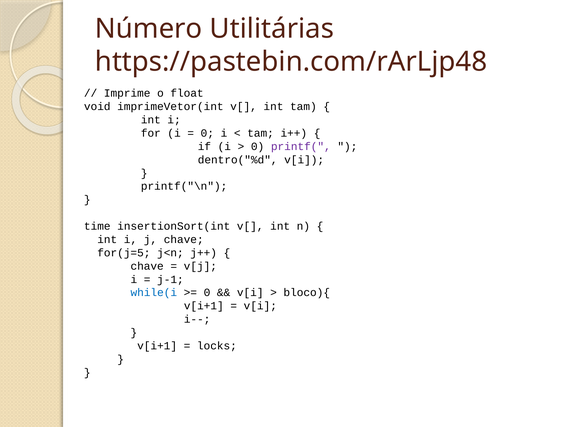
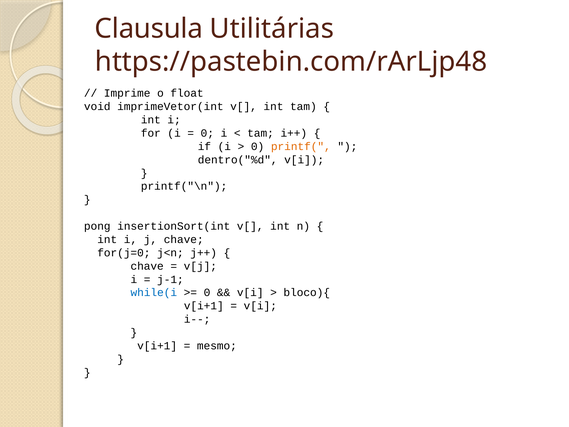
Número: Número -> Clausula
printf( colour: purple -> orange
time: time -> pong
for(j=5: for(j=5 -> for(j=0
locks: locks -> mesmo
